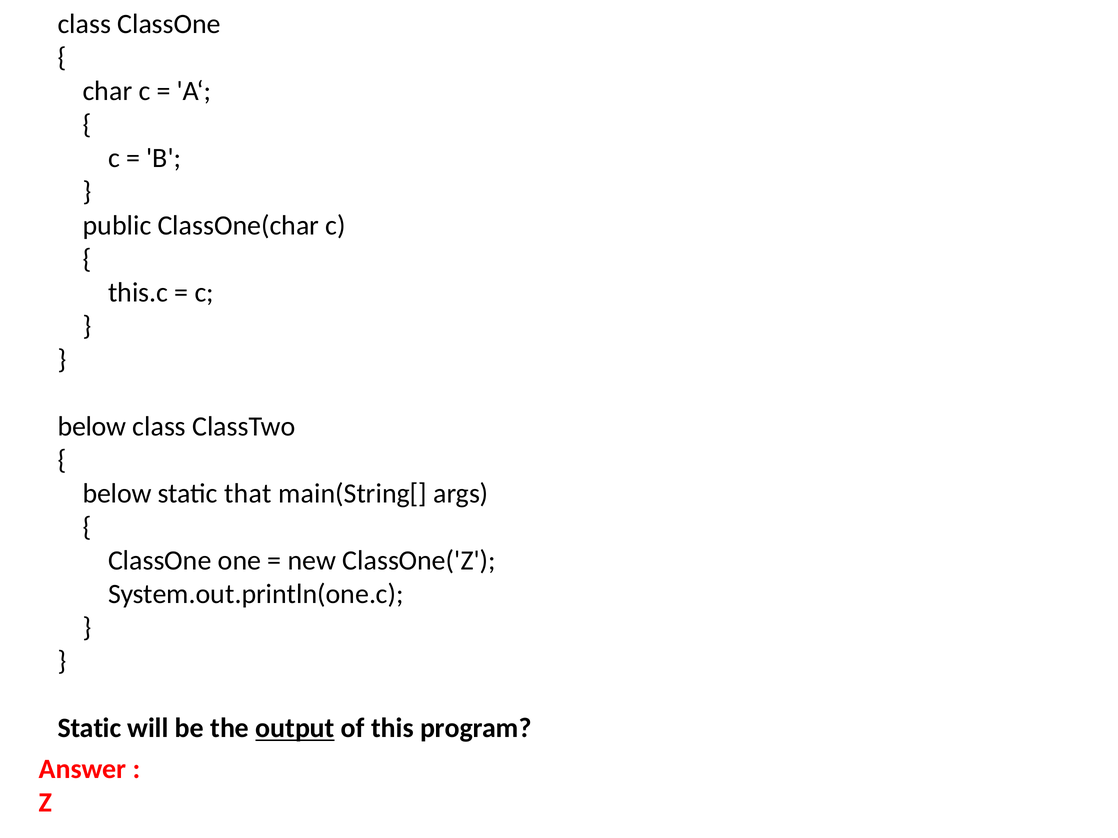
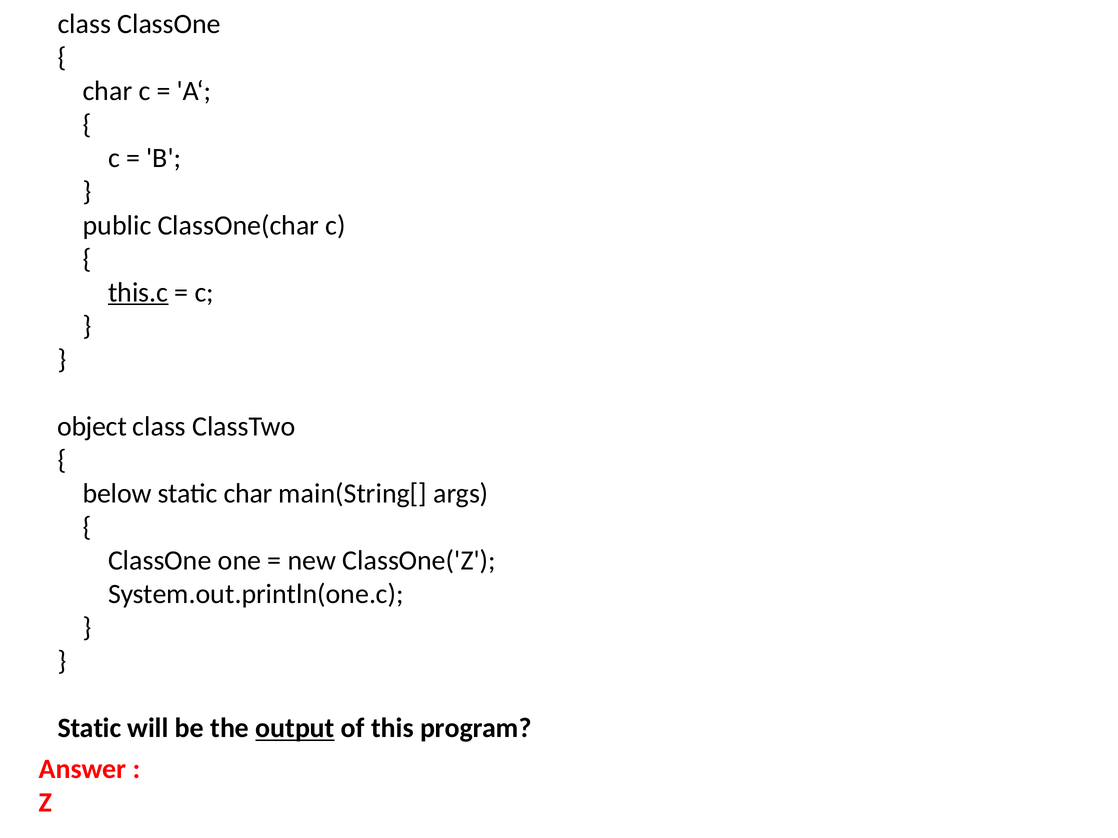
this.c underline: none -> present
below at (92, 427): below -> object
static that: that -> char
